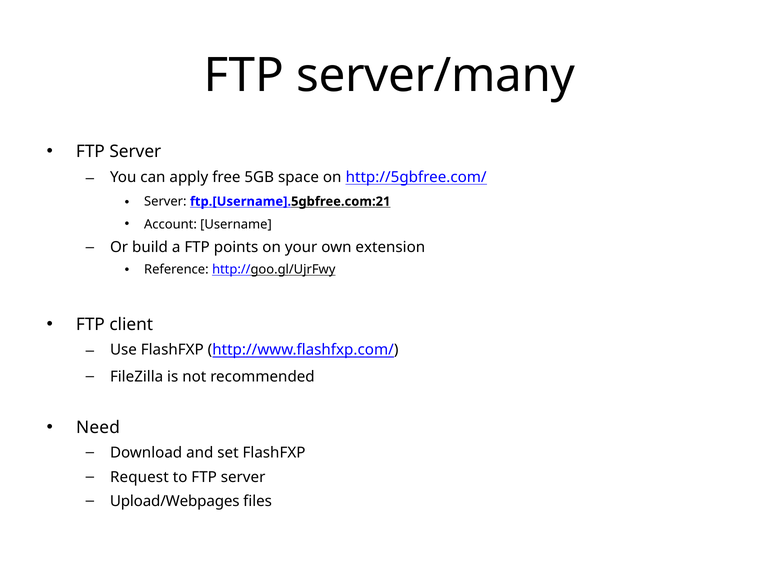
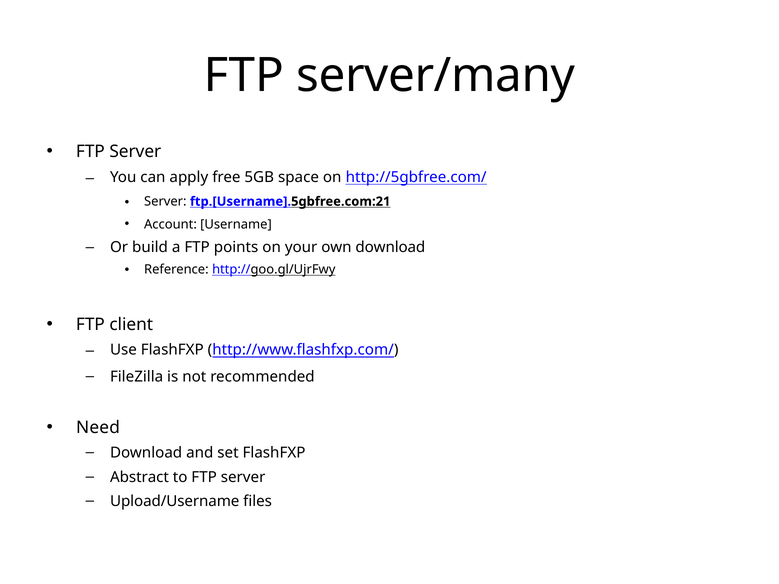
own extension: extension -> download
Request: Request -> Abstract
Upload/Webpages: Upload/Webpages -> Upload/Username
